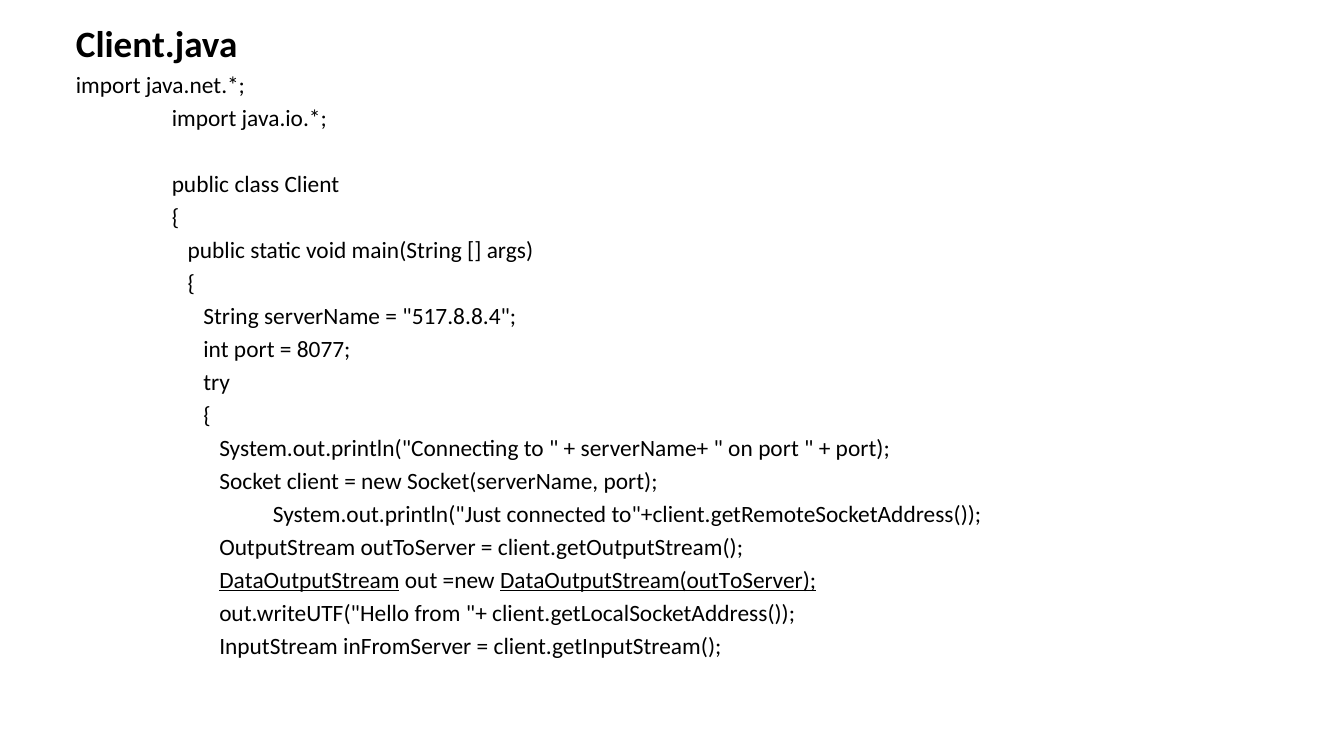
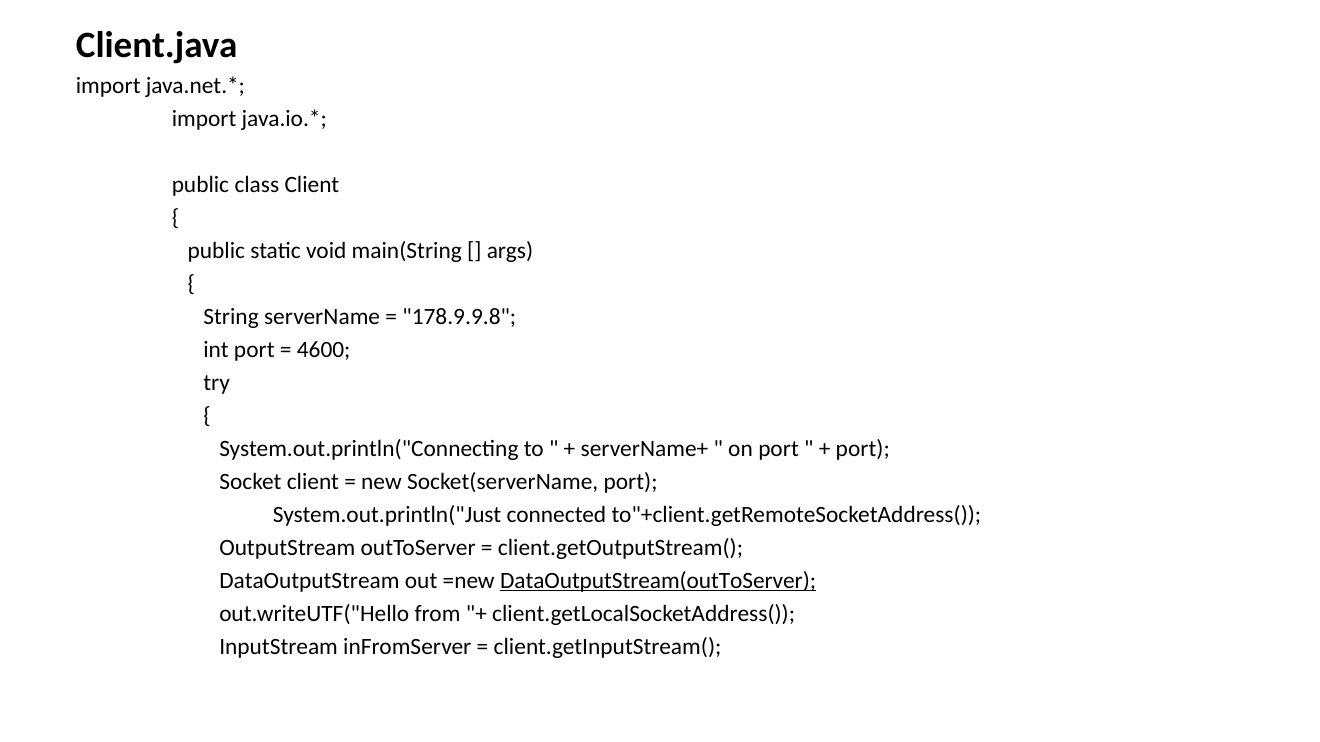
517.8.8.4: 517.8.8.4 -> 178.9.9.8
8077: 8077 -> 4600
DataOutputStream underline: present -> none
